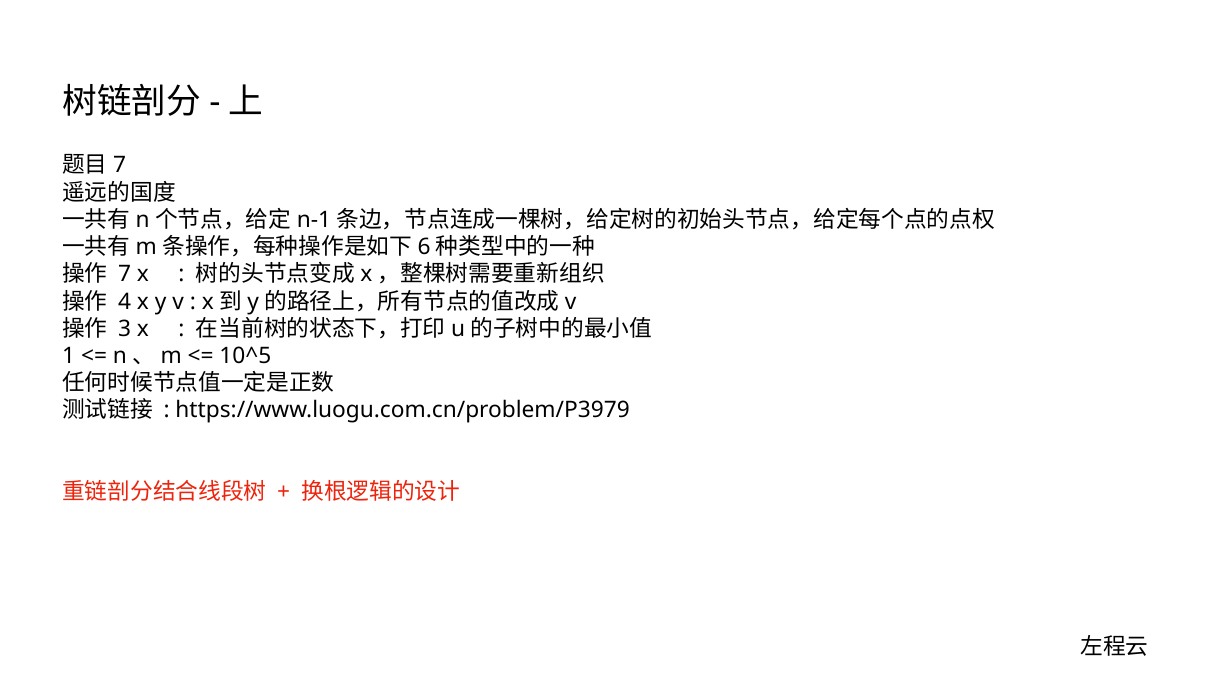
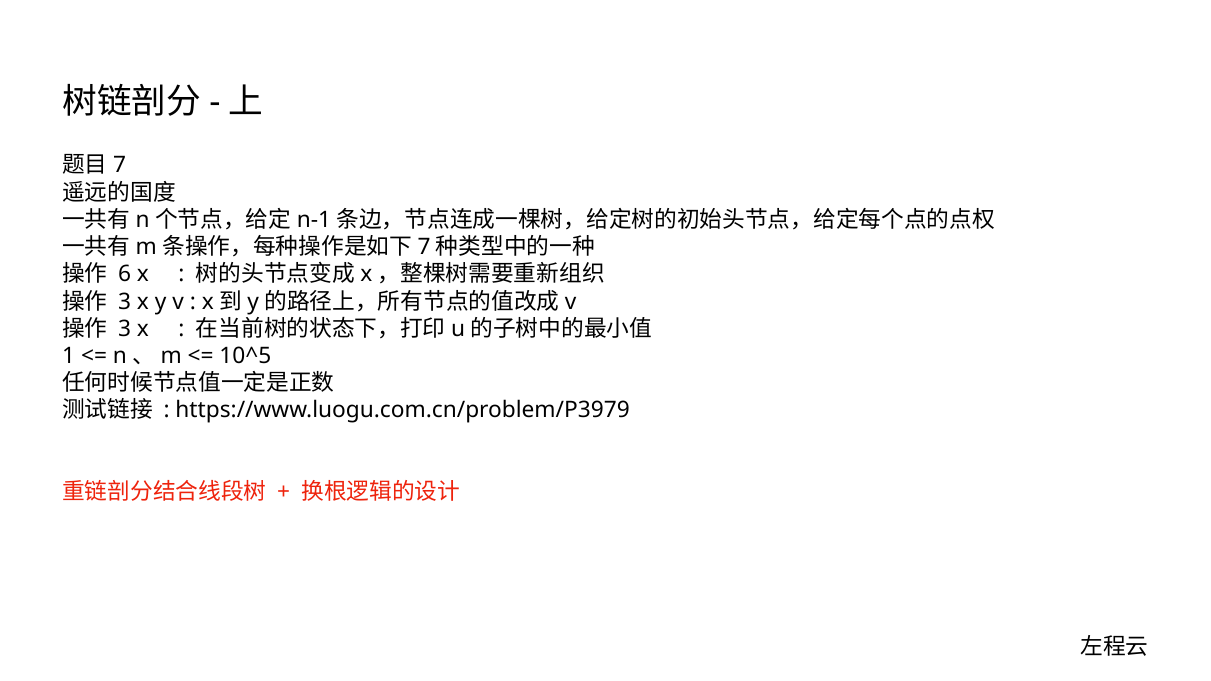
6 at (424, 247): 6 -> 7
7 at (125, 274): 7 -> 6
4 at (125, 302): 4 -> 3
